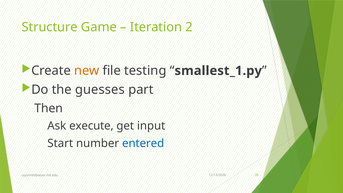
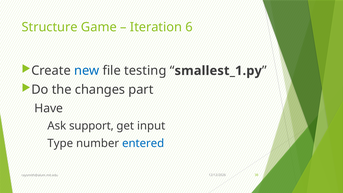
2: 2 -> 6
new colour: orange -> blue
guesses: guesses -> changes
Then: Then -> Have
execute: execute -> support
Start: Start -> Type
